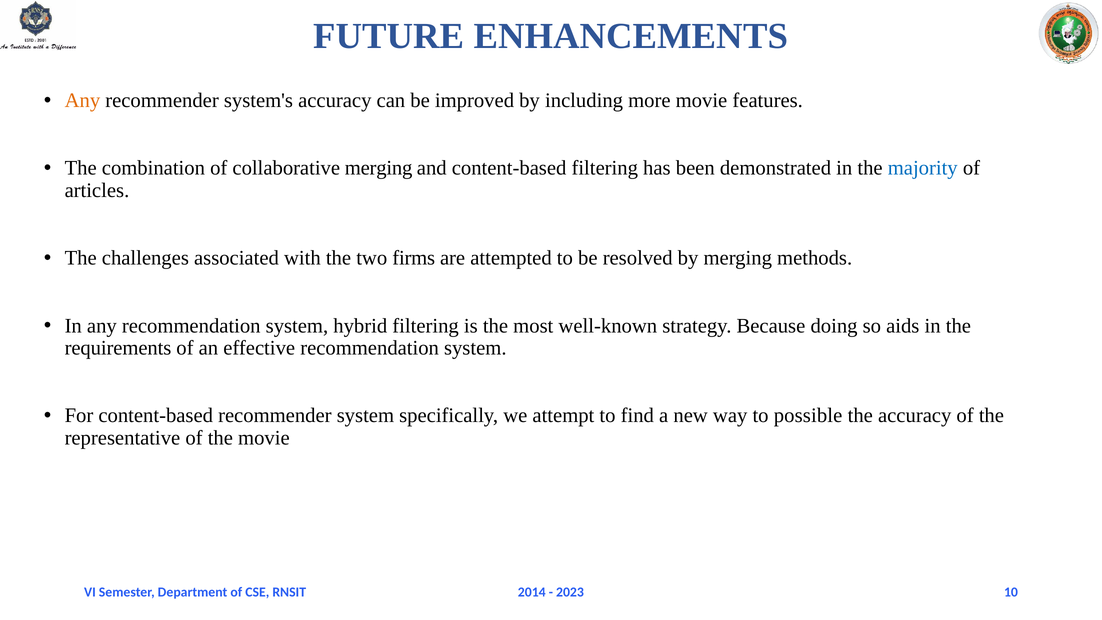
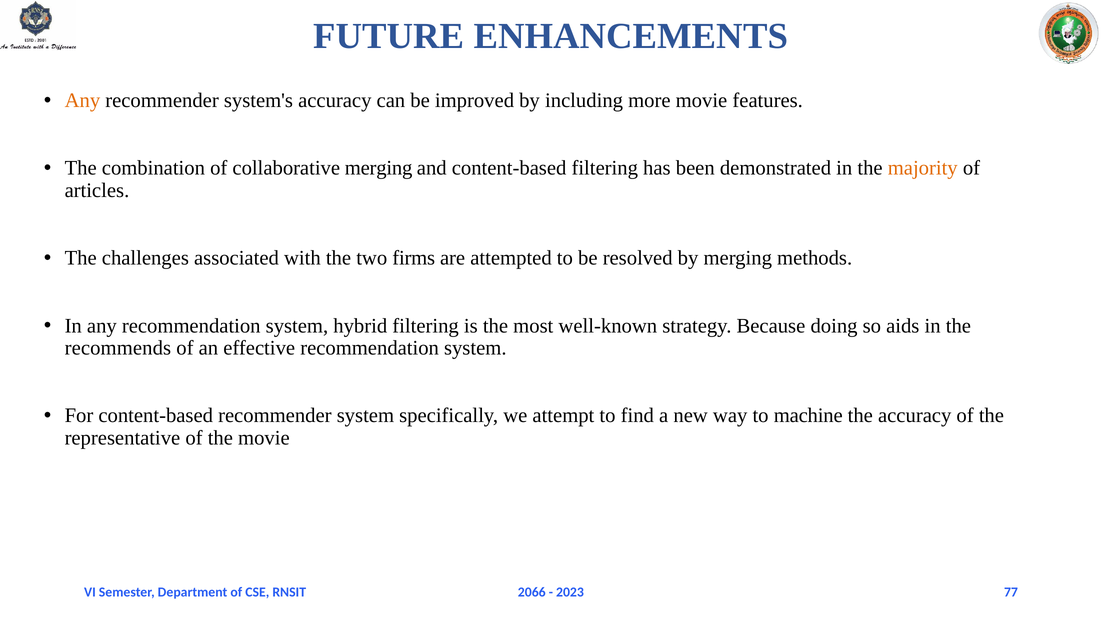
majority colour: blue -> orange
requirements: requirements -> recommends
possible: possible -> machine
2014: 2014 -> 2066
10: 10 -> 77
